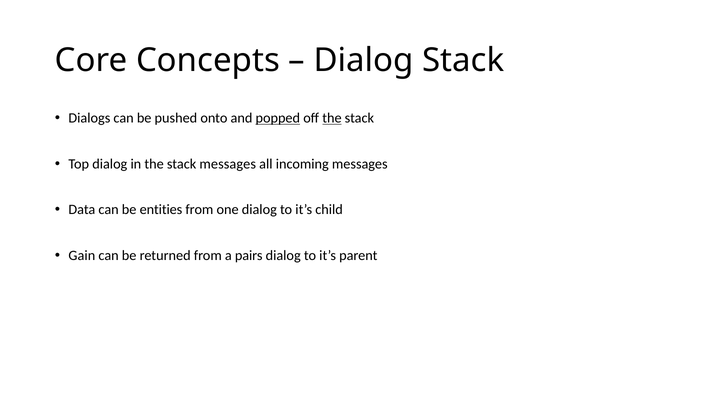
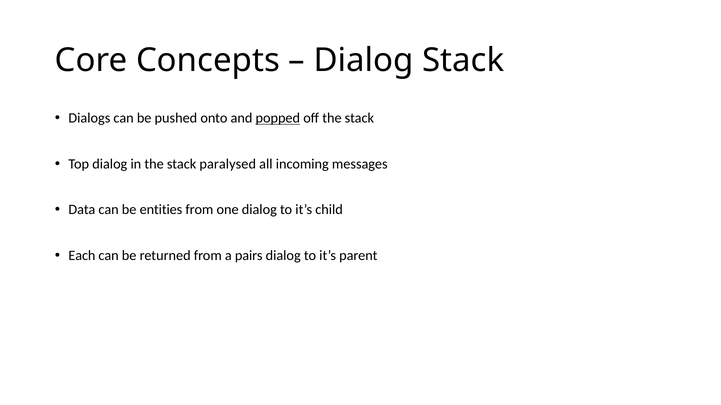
the at (332, 118) underline: present -> none
stack messages: messages -> paralysed
Gain: Gain -> Each
